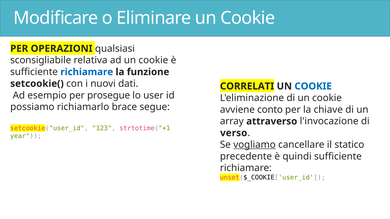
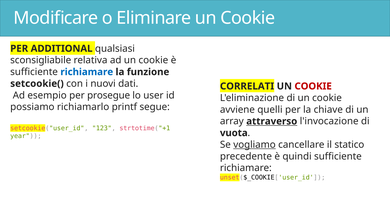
OPERAZIONI: OPERAZIONI -> ADDITIONAL
COOKIE at (313, 86) colour: blue -> red
brace: brace -> printf
conto: conto -> quelli
attraverso underline: none -> present
verso: verso -> vuota
